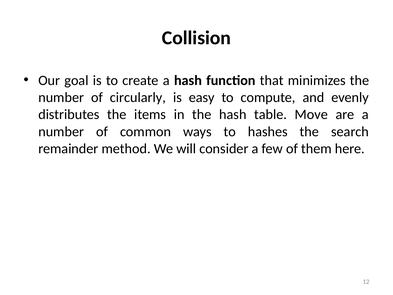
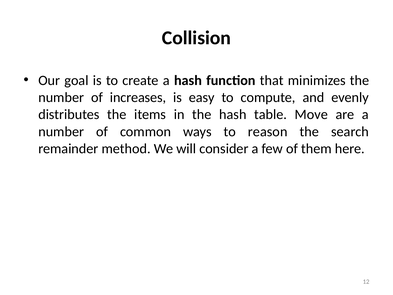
circularly: circularly -> increases
hashes: hashes -> reason
